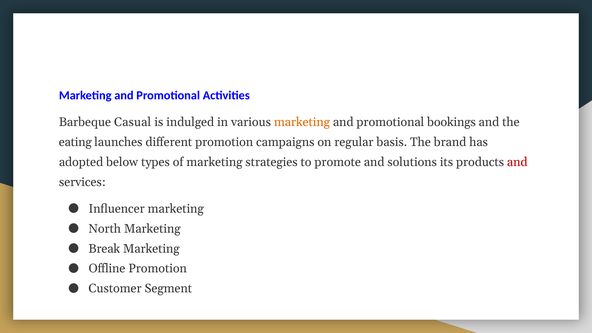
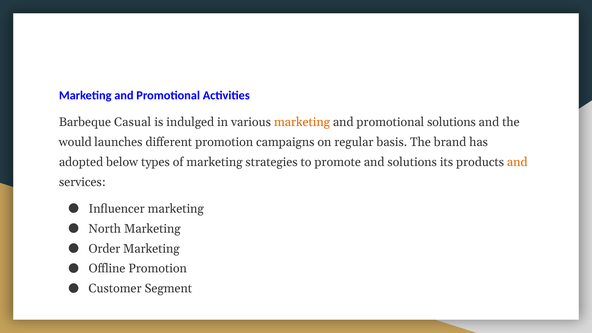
promotional bookings: bookings -> solutions
eating: eating -> would
and at (517, 162) colour: red -> orange
Break: Break -> Order
